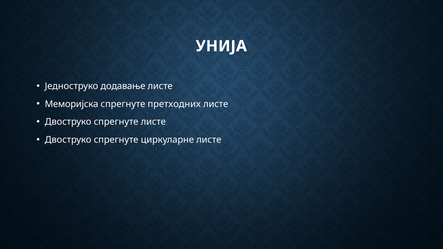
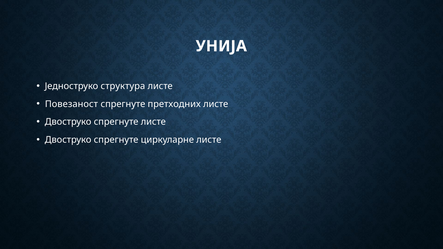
додавање: додавање -> структура
Меморијска: Меморијска -> Повезаност
